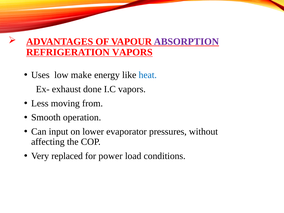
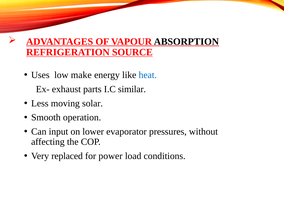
ABSORPTION colour: purple -> black
REFRIGERATION VAPORS: VAPORS -> SOURCE
done: done -> parts
I.C vapors: vapors -> similar
from: from -> solar
